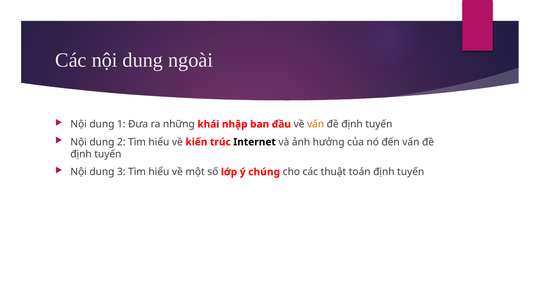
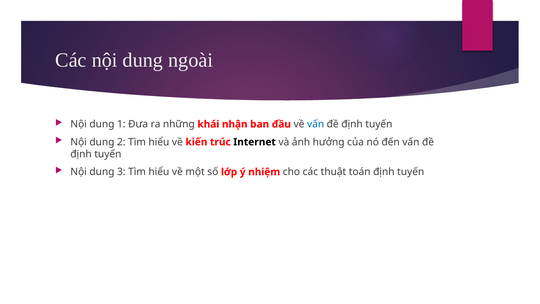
nhập: nhập -> nhận
vấn at (316, 124) colour: orange -> blue
chúng: chúng -> nhiệm
